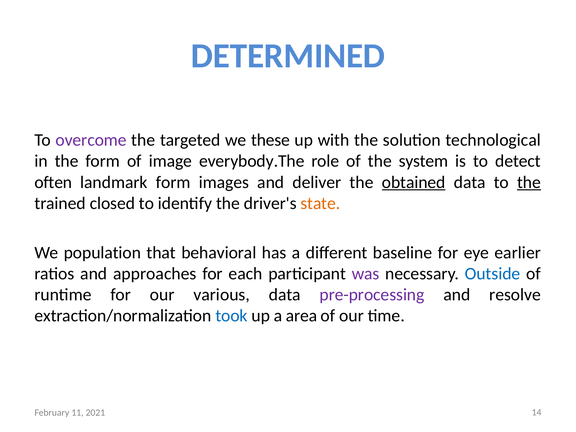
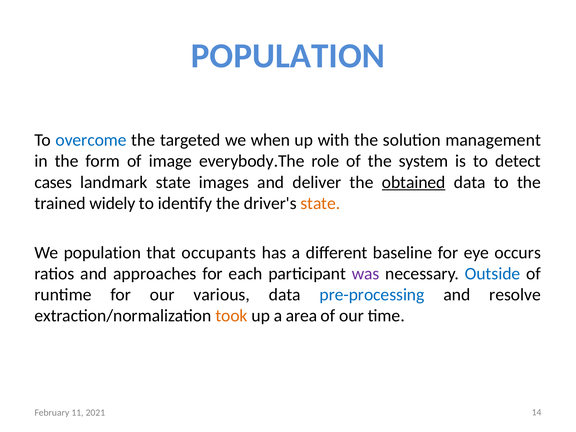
DETERMINED at (288, 56): DETERMINED -> POPULATION
overcome colour: purple -> blue
these: these -> when
technological: technological -> management
often: often -> cases
landmark form: form -> state
the at (529, 182) underline: present -> none
closed: closed -> widely
behavioral: behavioral -> occupants
earlier: earlier -> occurs
pre-processing colour: purple -> blue
took colour: blue -> orange
